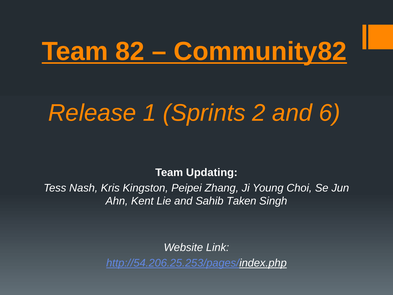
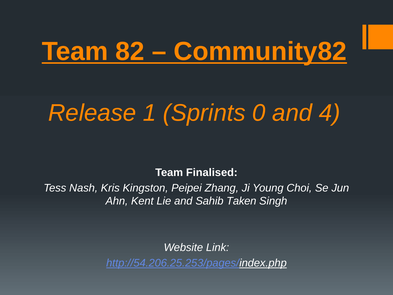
2: 2 -> 0
6: 6 -> 4
Updating: Updating -> Finalised
